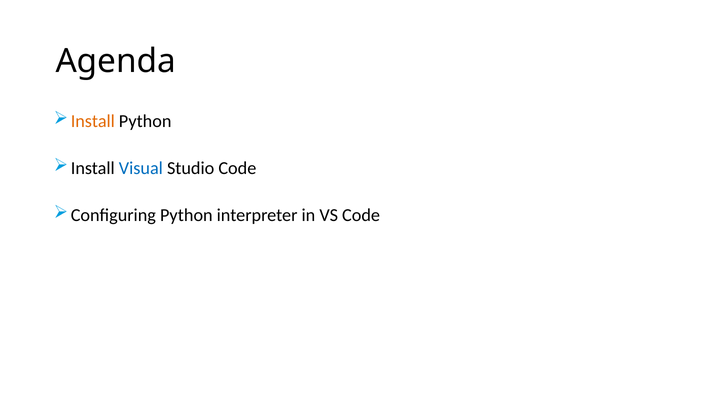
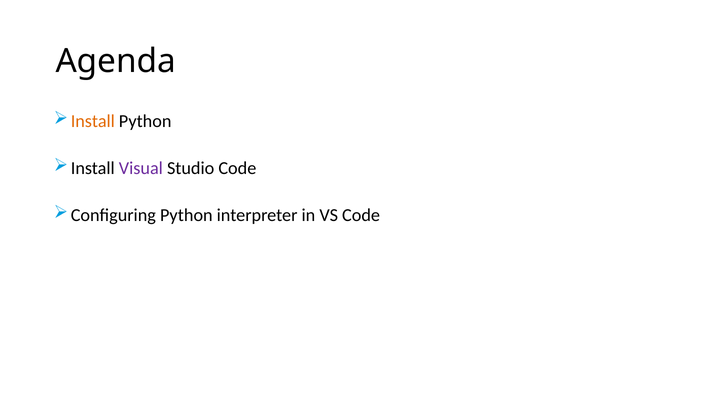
Visual colour: blue -> purple
